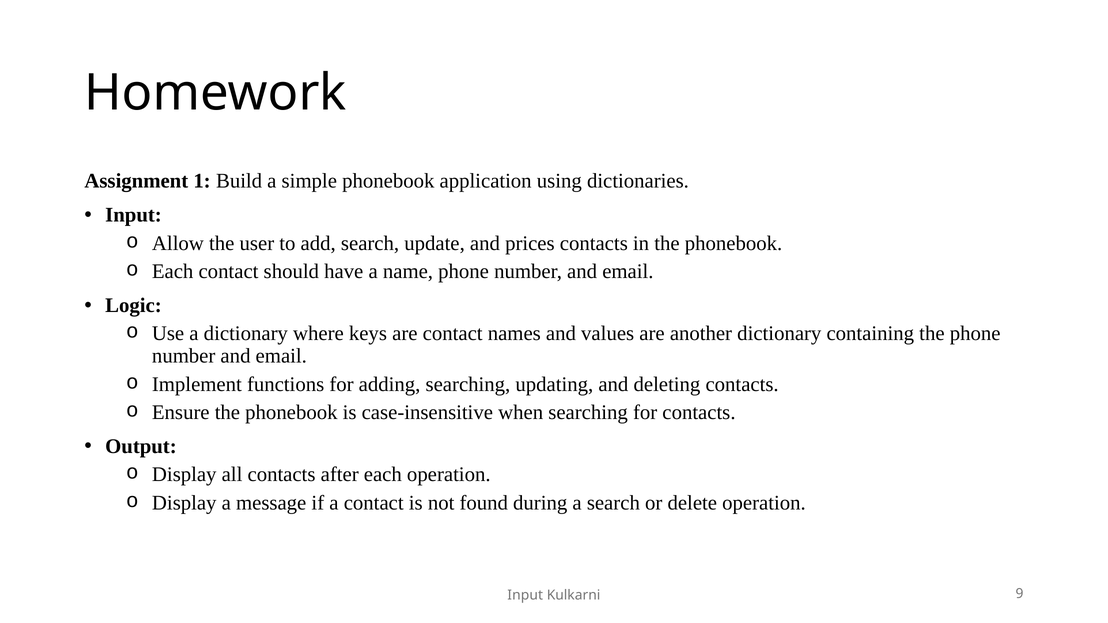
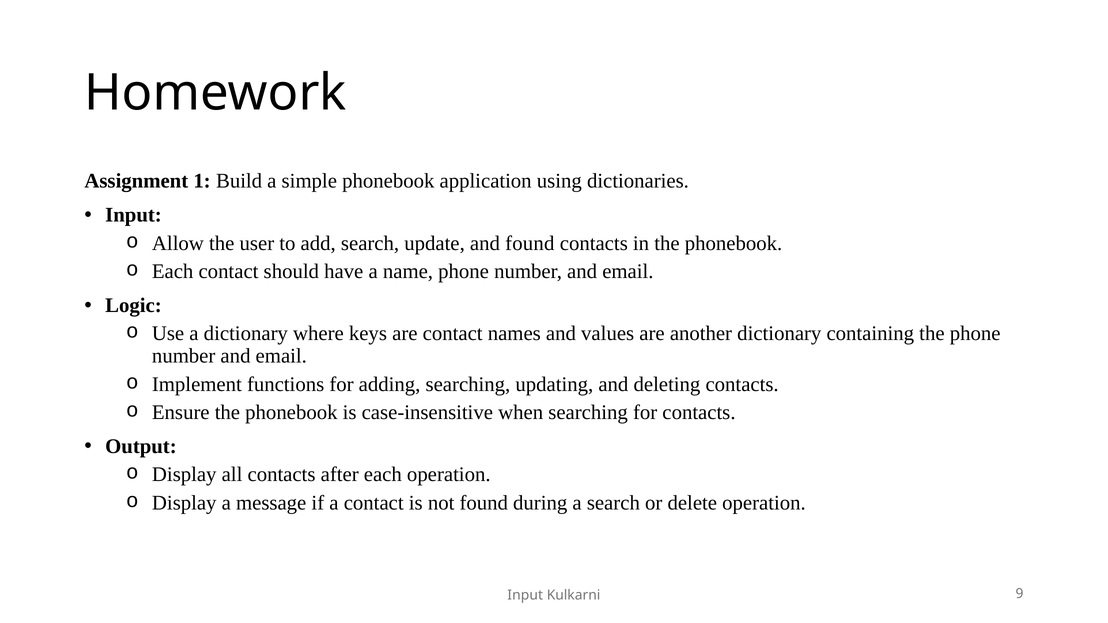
and prices: prices -> found
